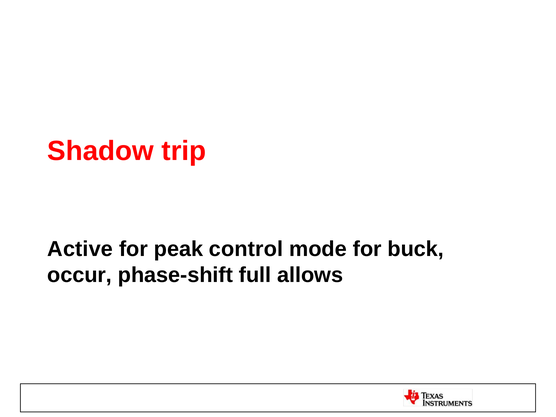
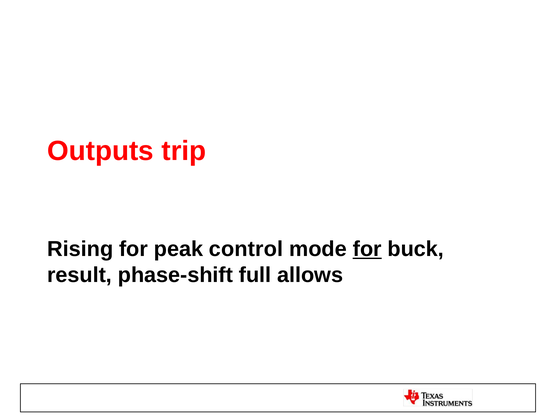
Shadow: Shadow -> Outputs
Active: Active -> Rising
for at (367, 249) underline: none -> present
occur: occur -> result
